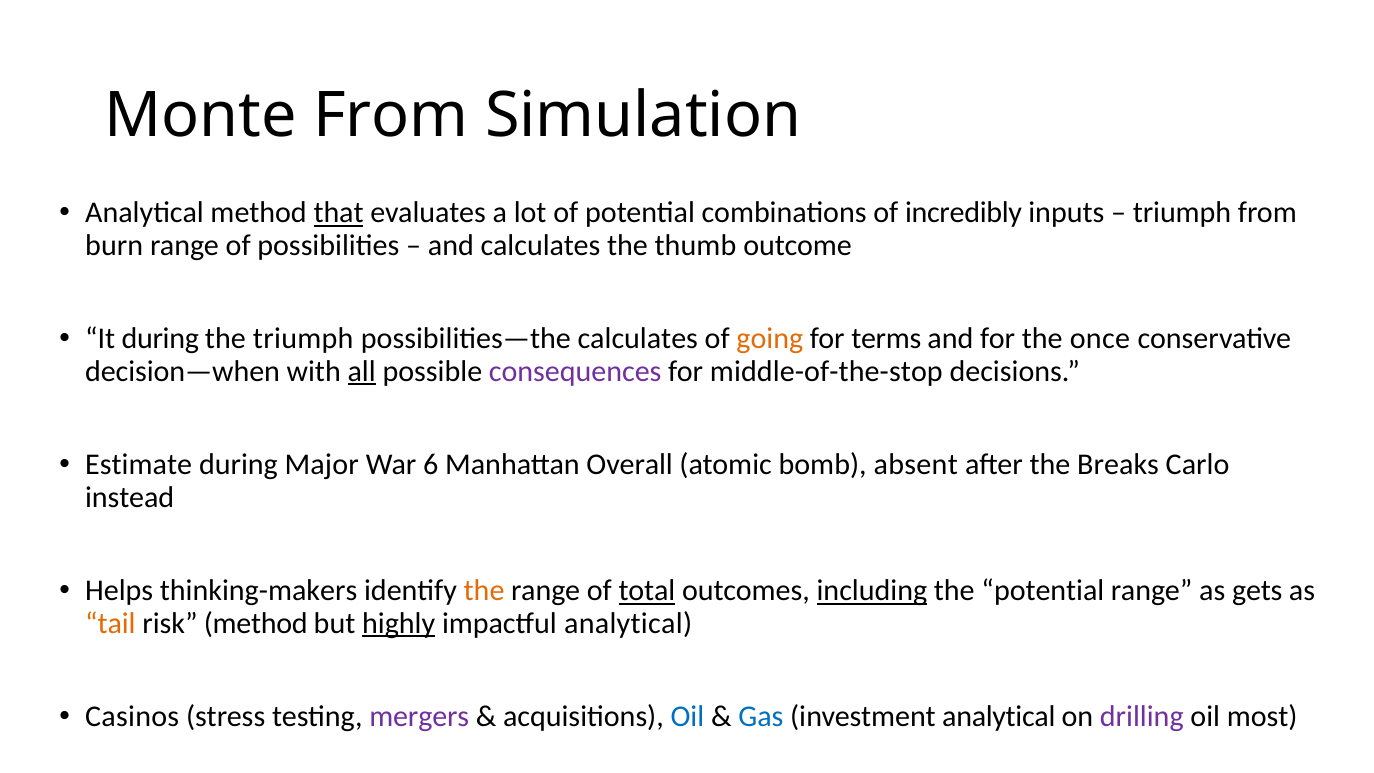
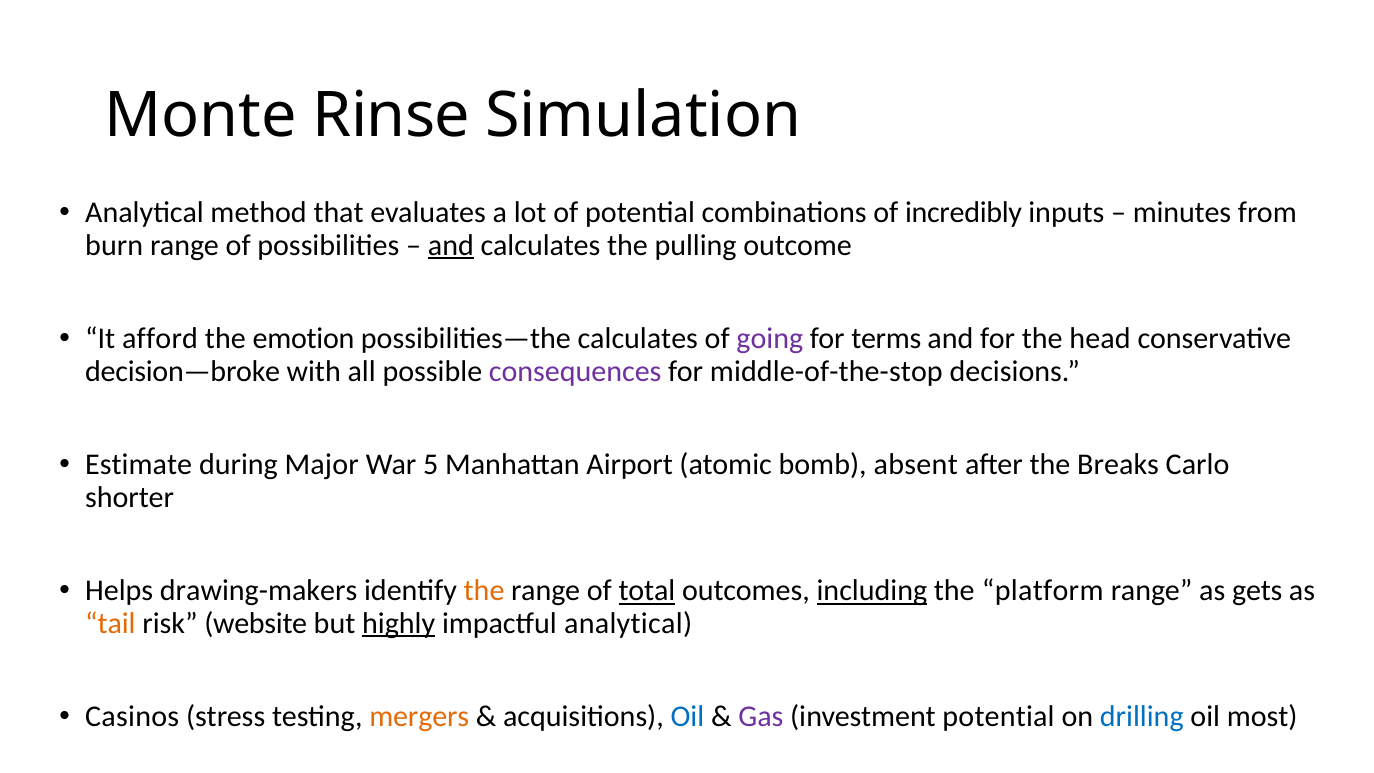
Monte From: From -> Rinse
that underline: present -> none
triumph at (1182, 213): triumph -> minutes
and at (451, 245) underline: none -> present
thumb: thumb -> pulling
It during: during -> afford
the triumph: triumph -> emotion
going colour: orange -> purple
once: once -> head
decision—when: decision—when -> decision—broke
all underline: present -> none
6: 6 -> 5
Overall: Overall -> Airport
instead: instead -> shorter
thinking-makers: thinking-makers -> drawing-makers
the potential: potential -> platform
risk method: method -> website
mergers colour: purple -> orange
Gas colour: blue -> purple
investment analytical: analytical -> potential
drilling colour: purple -> blue
